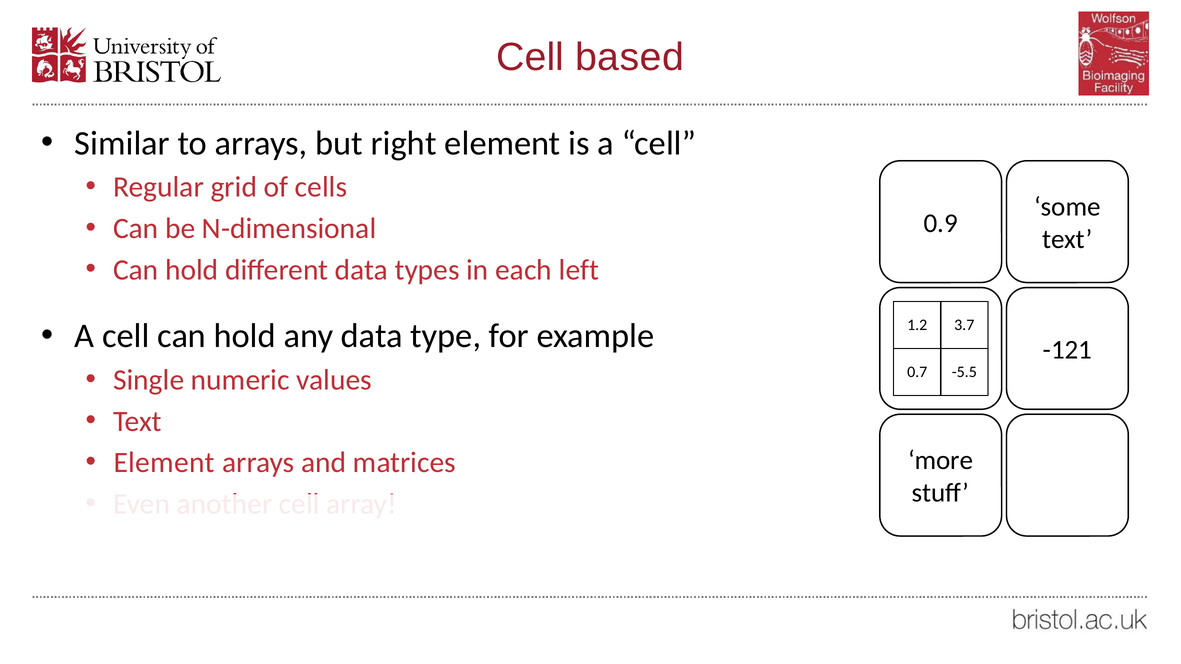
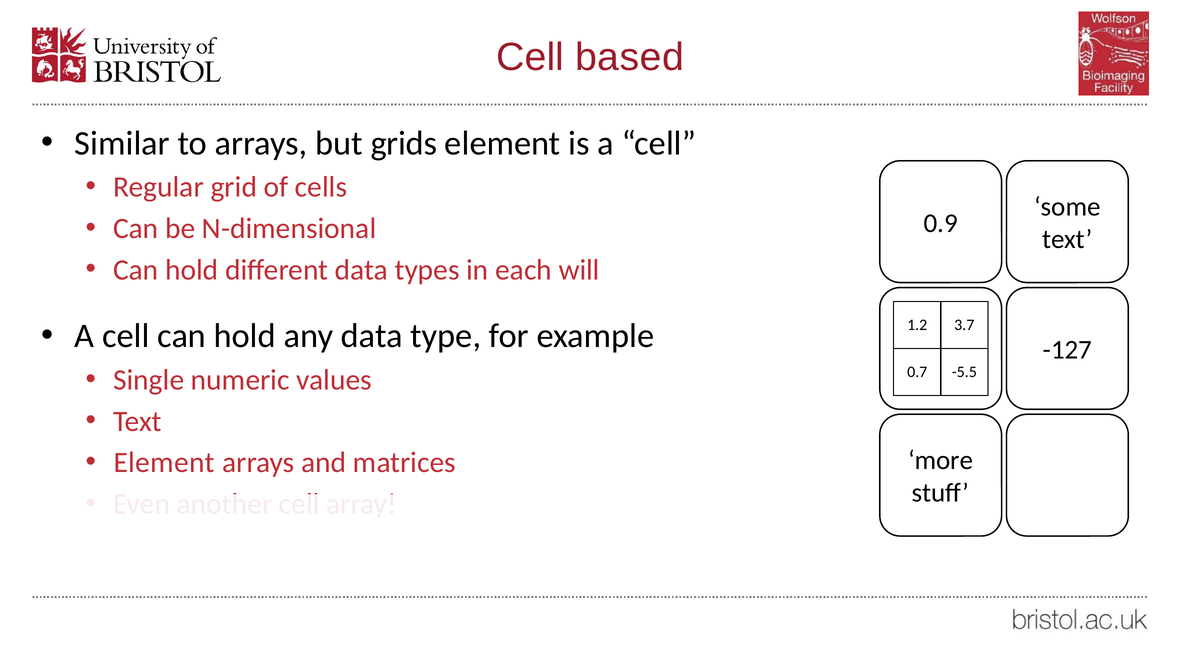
right: right -> grids
left: left -> will
-121: -121 -> -127
